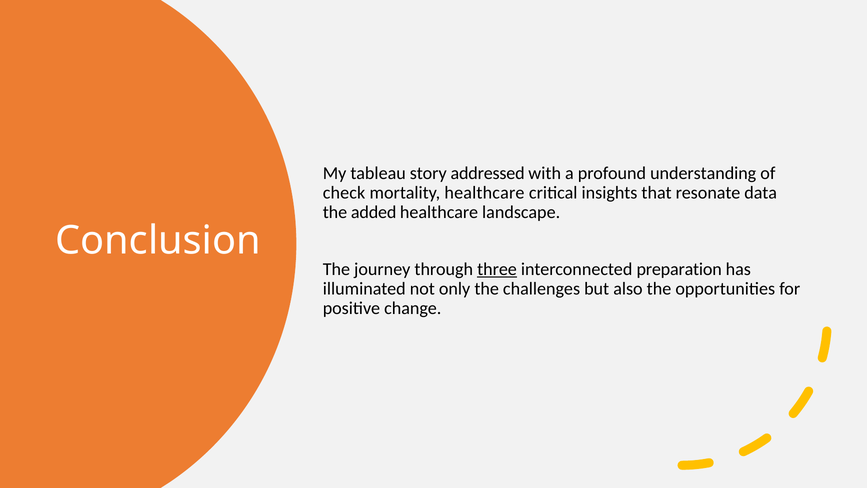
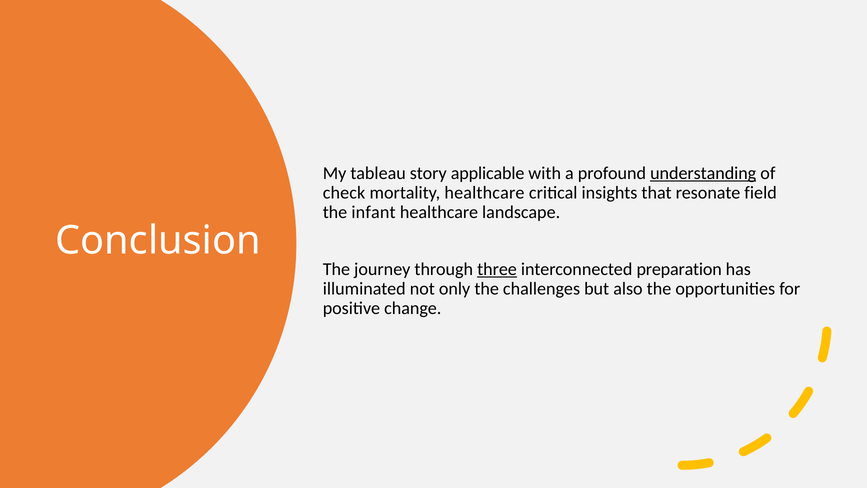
addressed: addressed -> applicable
understanding underline: none -> present
data: data -> field
added: added -> infant
